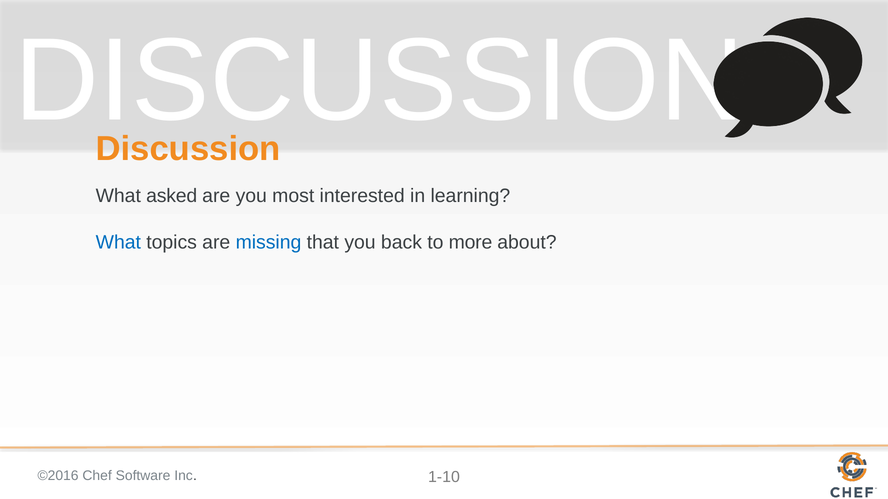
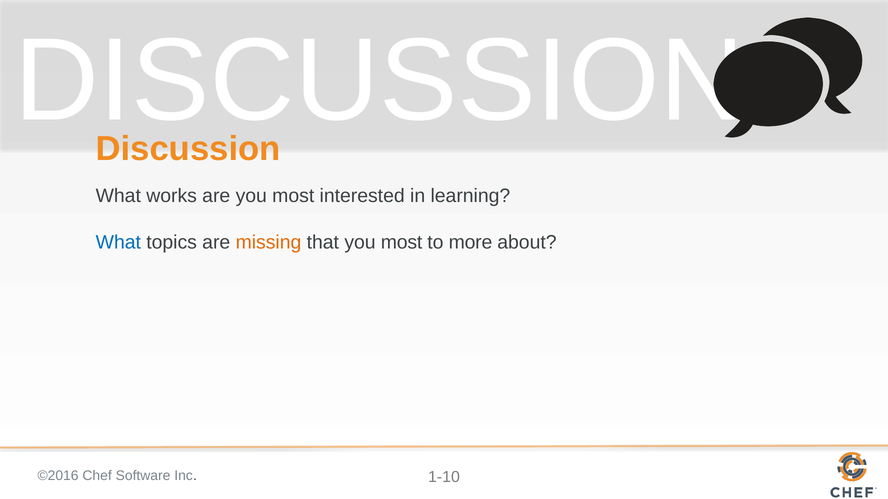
asked: asked -> works
missing colour: blue -> orange
that you back: back -> most
